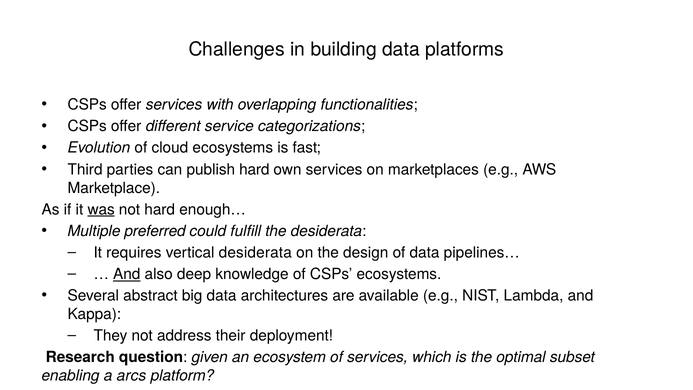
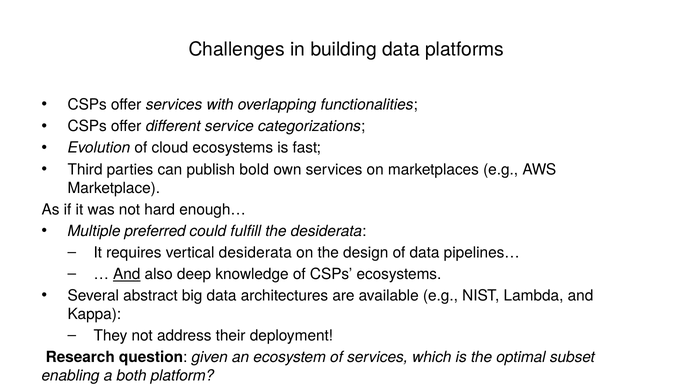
publish hard: hard -> bold
was underline: present -> none
arcs: arcs -> both
